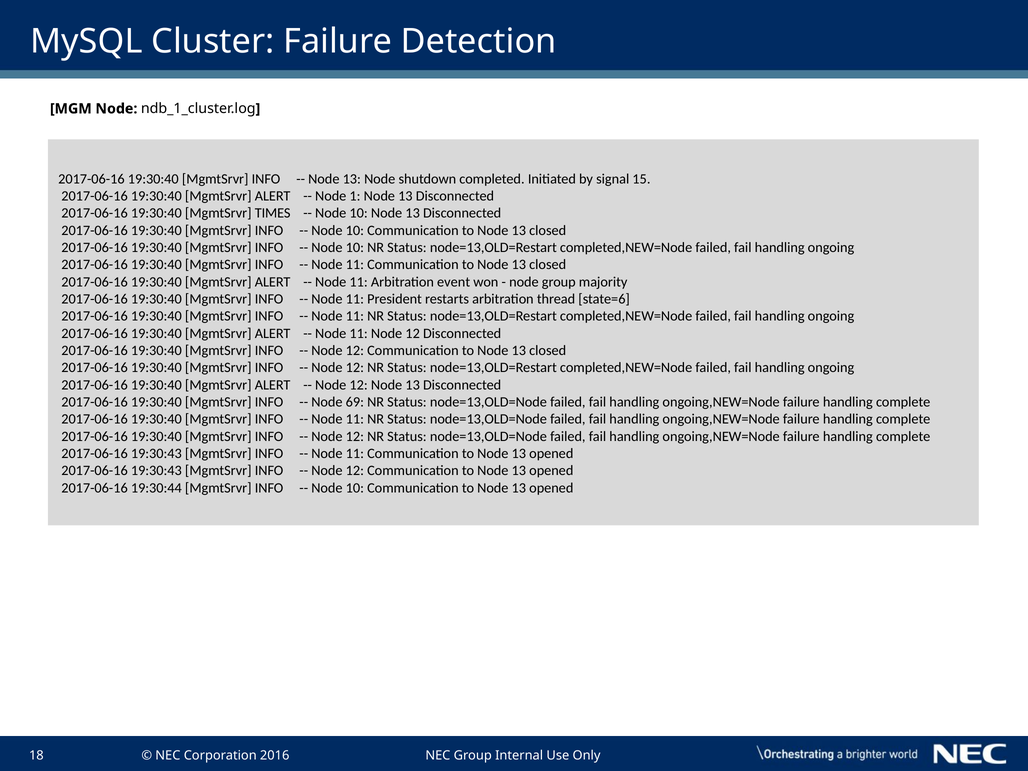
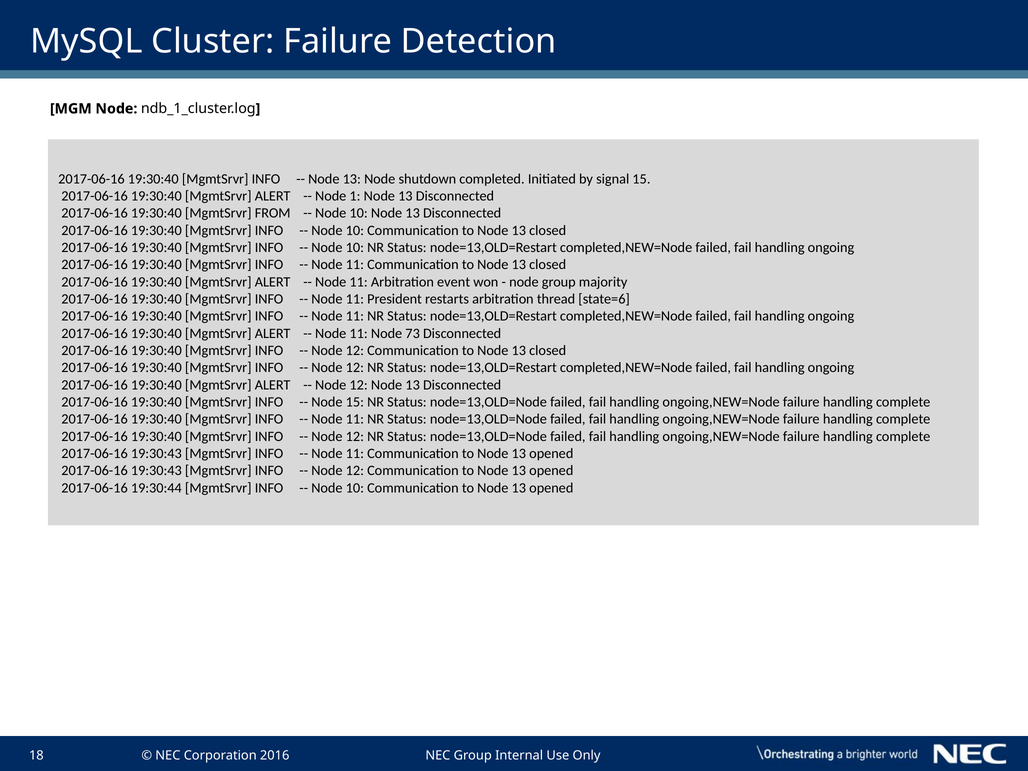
TIMES: TIMES -> FROM
11 Node 12: 12 -> 73
Node 69: 69 -> 15
